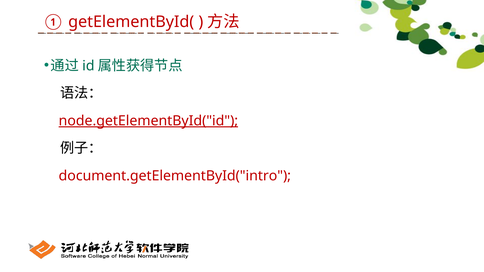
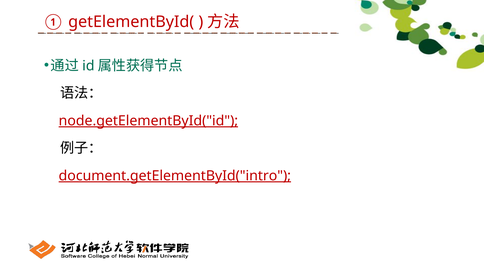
document.getElementById("intro underline: none -> present
